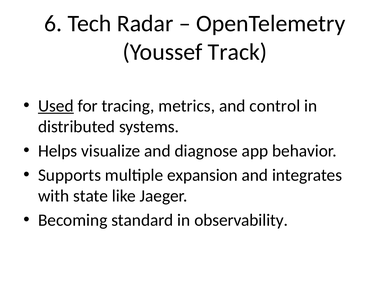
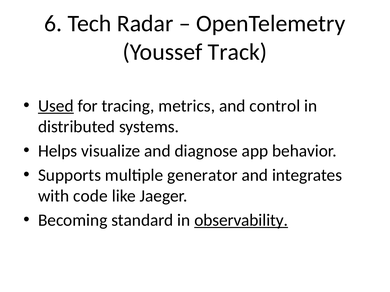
expansion: expansion -> generator
state: state -> code
observability underline: none -> present
